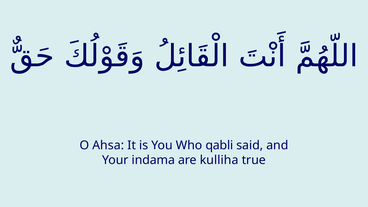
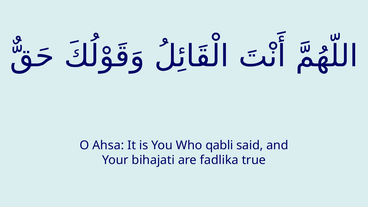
indama: indama -> bihajati
kulliha: kulliha -> fadlika
